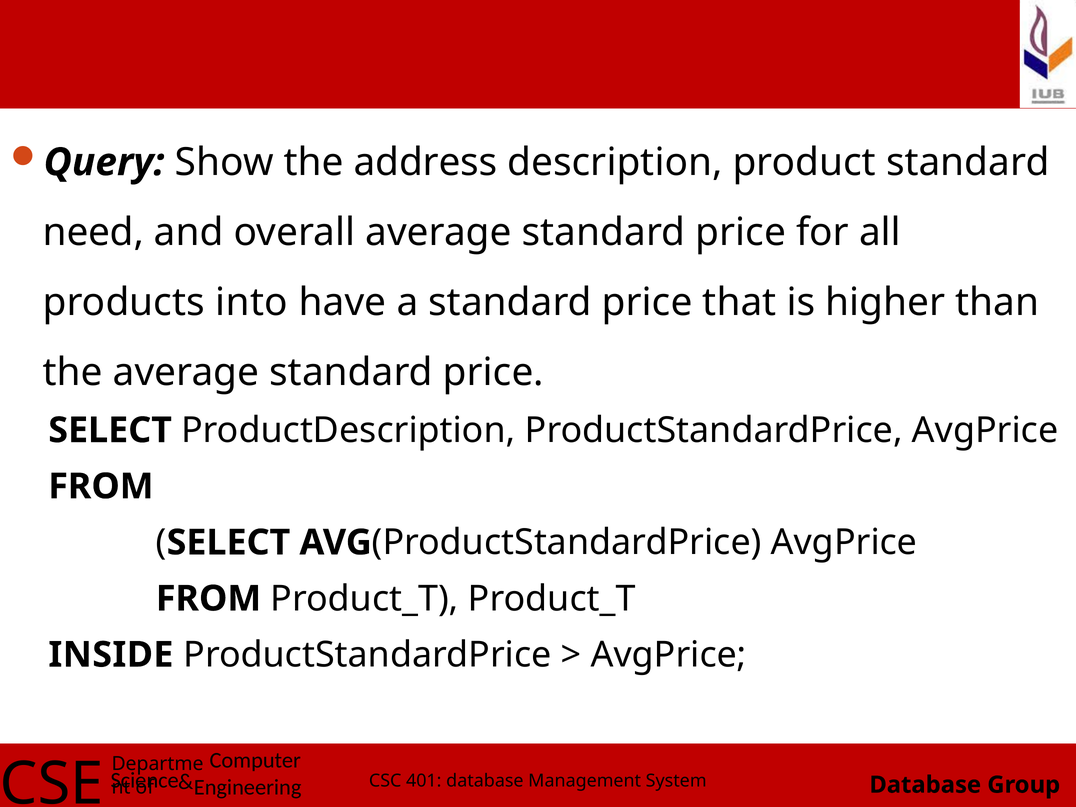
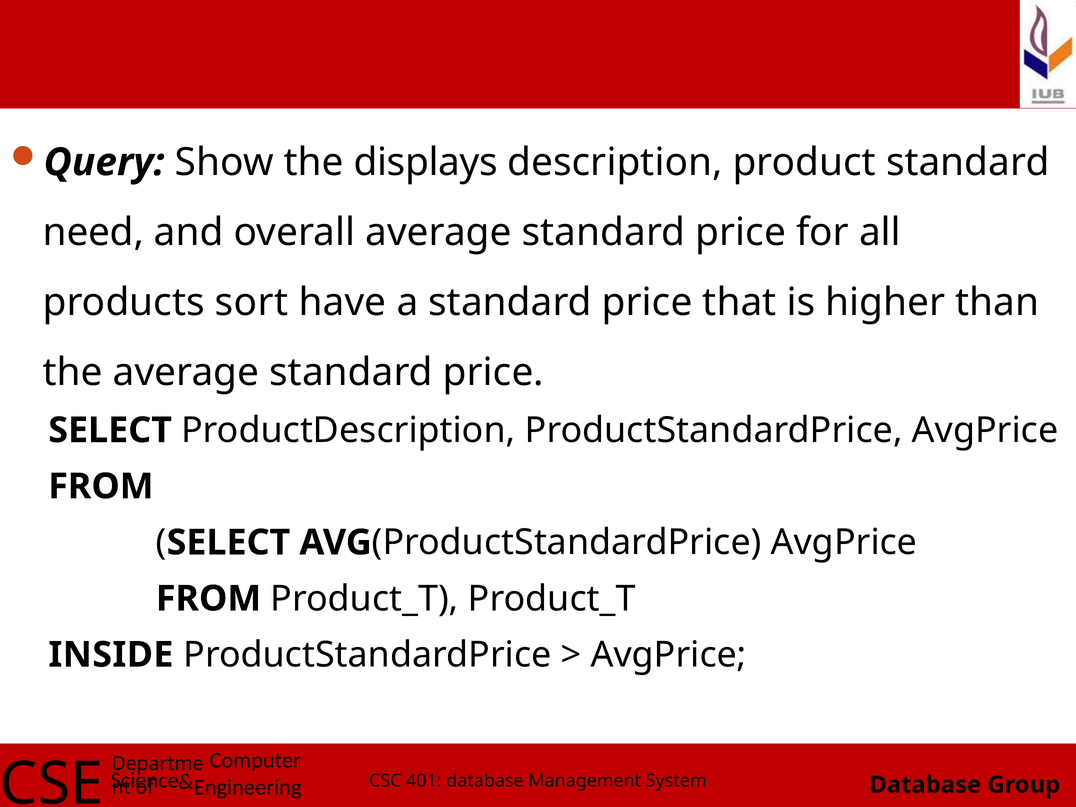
address: address -> displays
into: into -> sort
